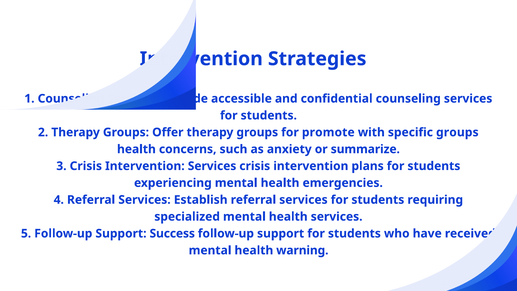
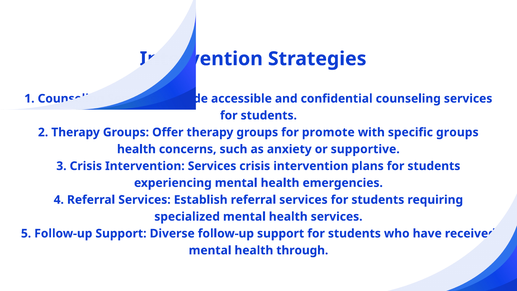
summarize: summarize -> supportive
Success: Success -> Diverse
warning: warning -> through
